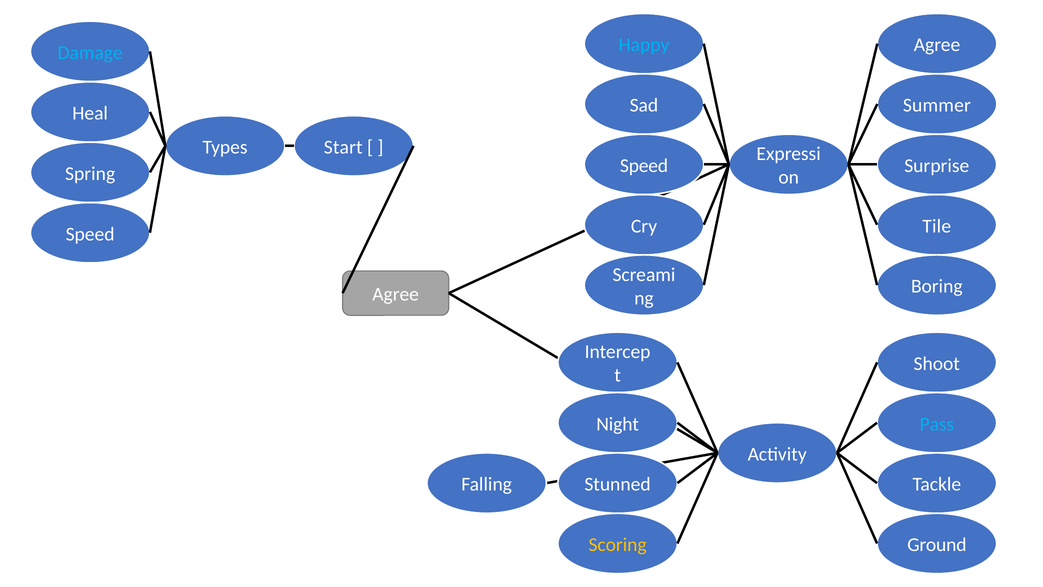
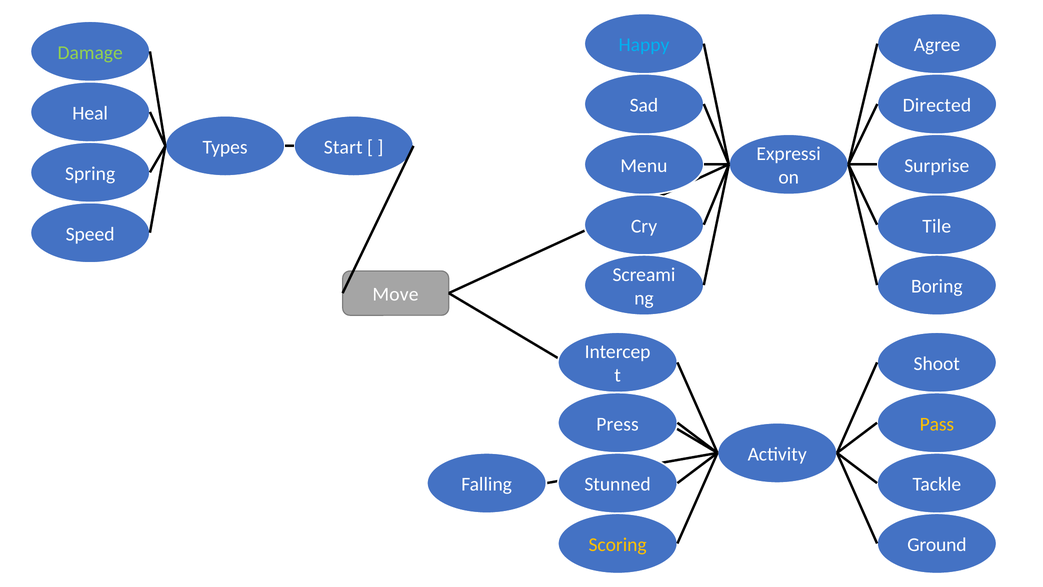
Damage colour: light blue -> light green
Summer: Summer -> Directed
Speed at (644, 166): Speed -> Menu
Agree at (396, 294): Agree -> Move
Night: Night -> Press
Pass colour: light blue -> yellow
